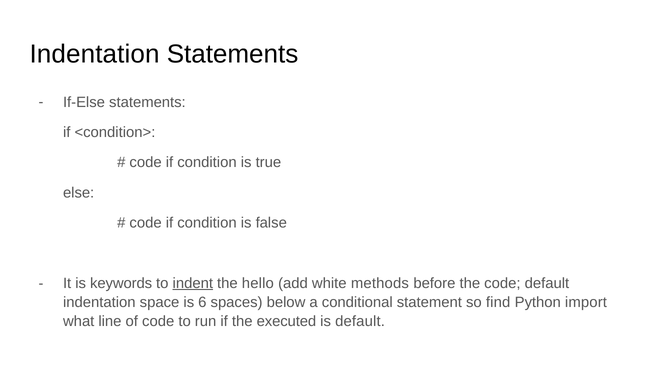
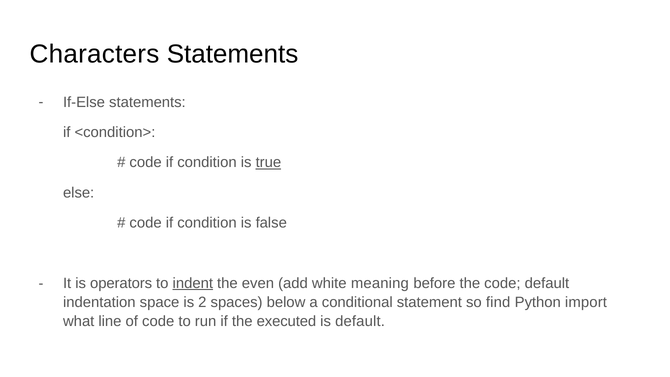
Indentation at (95, 54): Indentation -> Characters
true underline: none -> present
keywords: keywords -> operators
hello: hello -> even
methods: methods -> meaning
6: 6 -> 2
